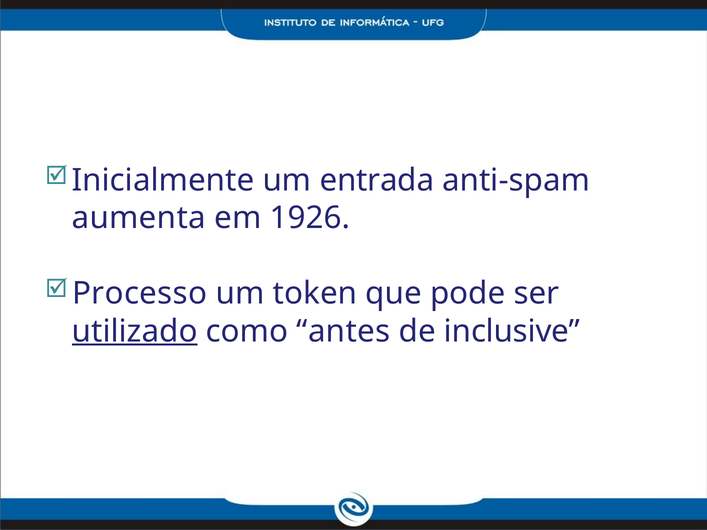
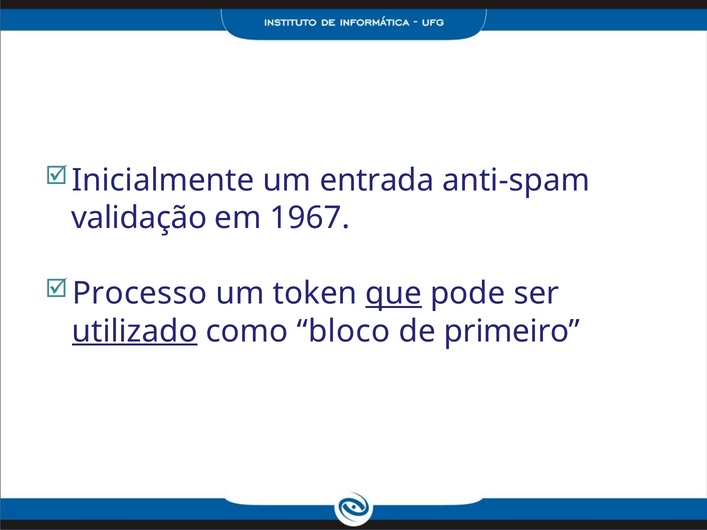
aumenta: aumenta -> validação
1926: 1926 -> 1967
que underline: none -> present
antes: antes -> bloco
inclusive: inclusive -> primeiro
